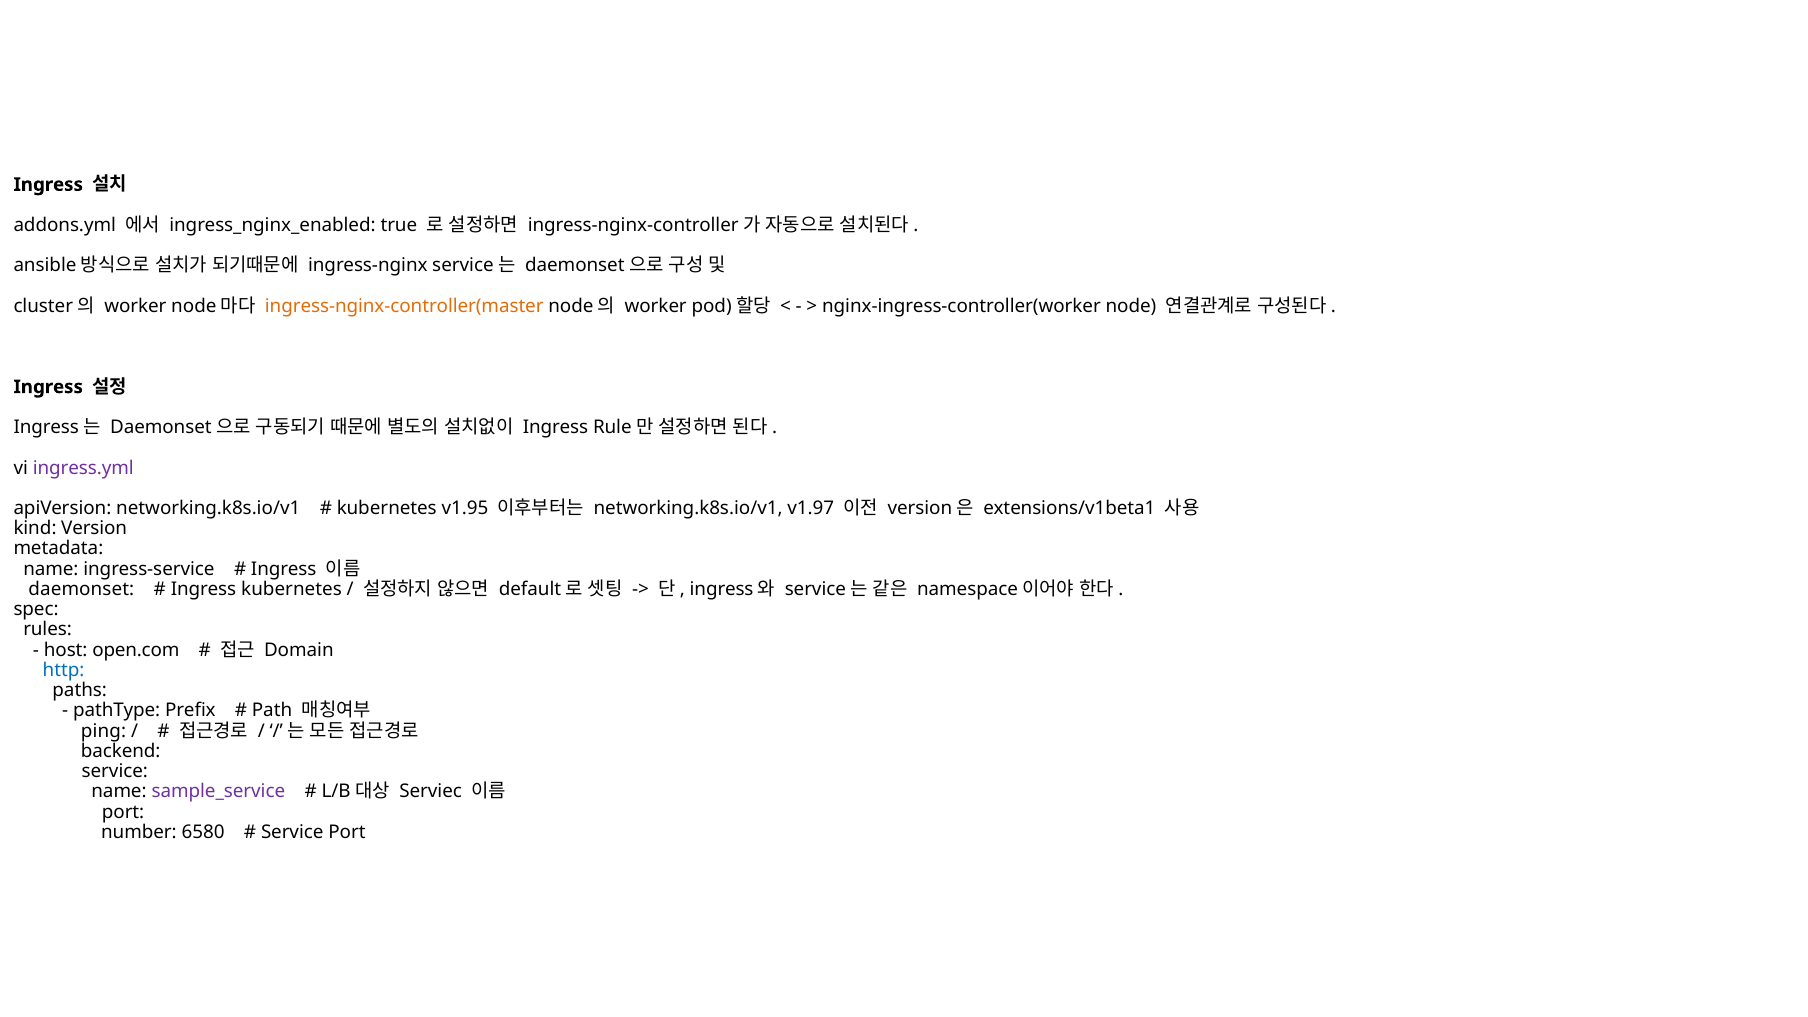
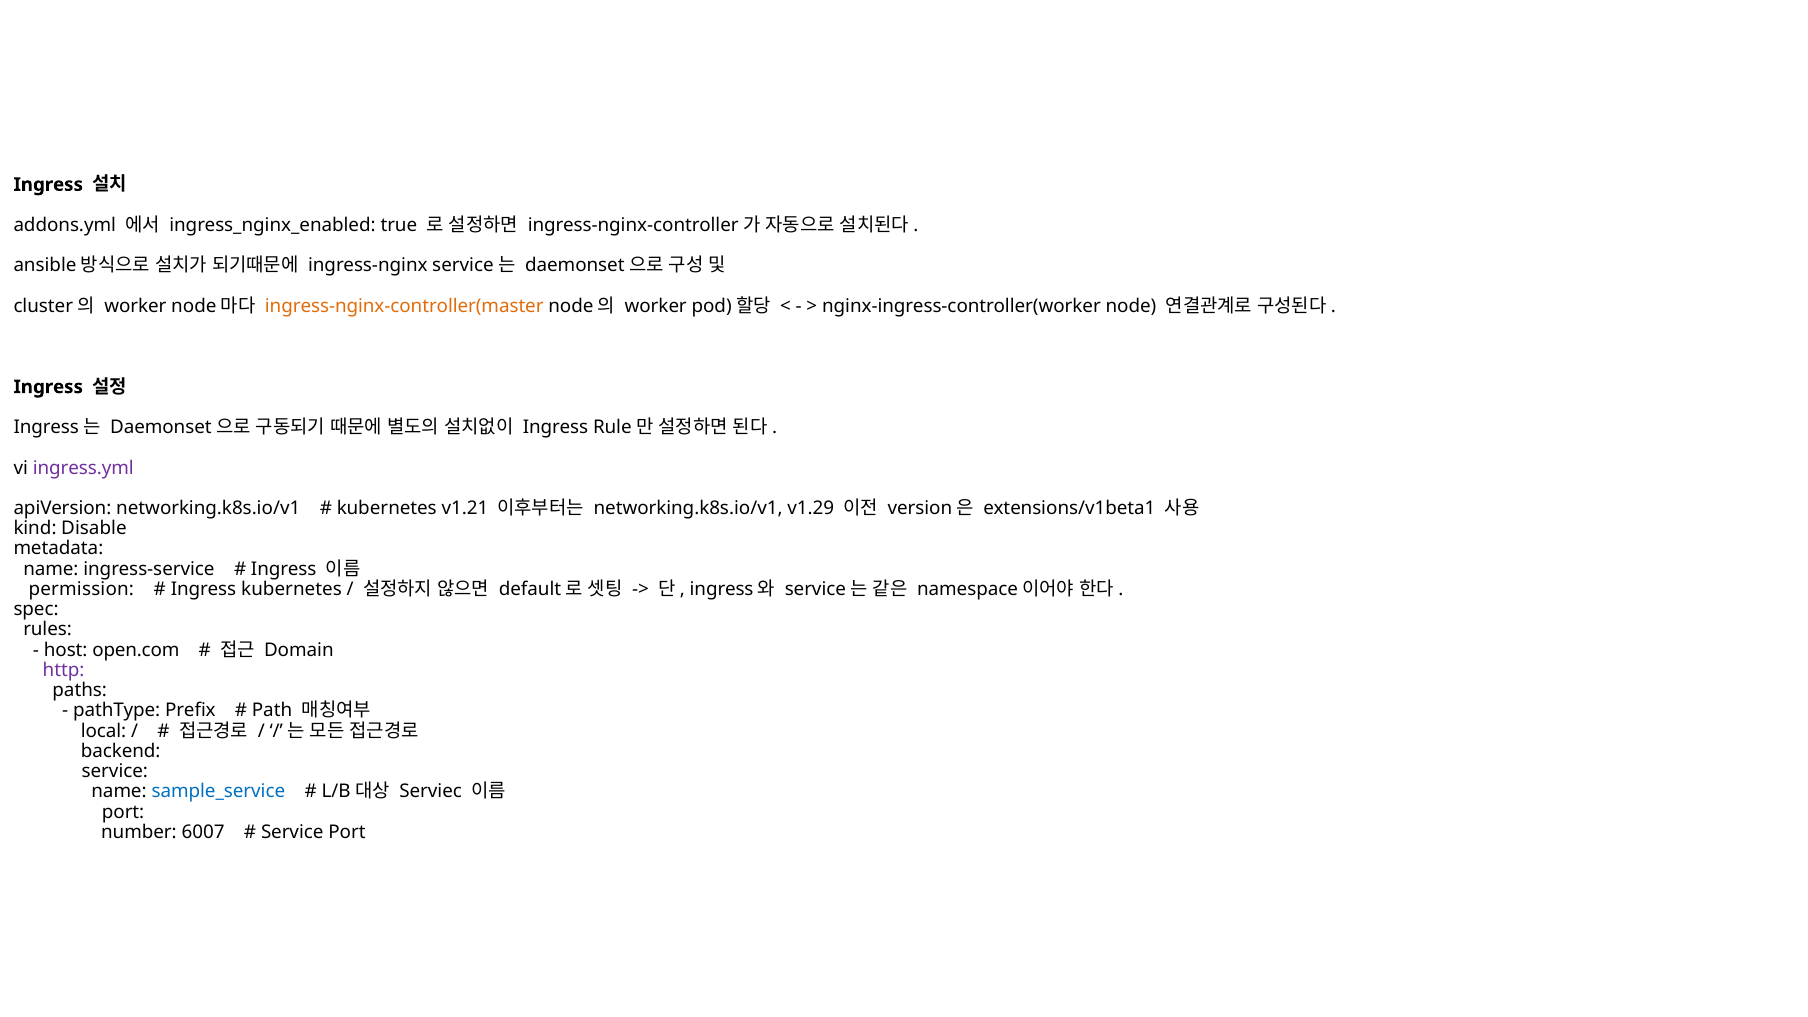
v1.95: v1.95 -> v1.21
v1.97: v1.97 -> v1.29
Version: Version -> Disable
daemonset: daemonset -> permission
http colour: blue -> purple
ping: ping -> local
sample_service colour: purple -> blue
6580: 6580 -> 6007
